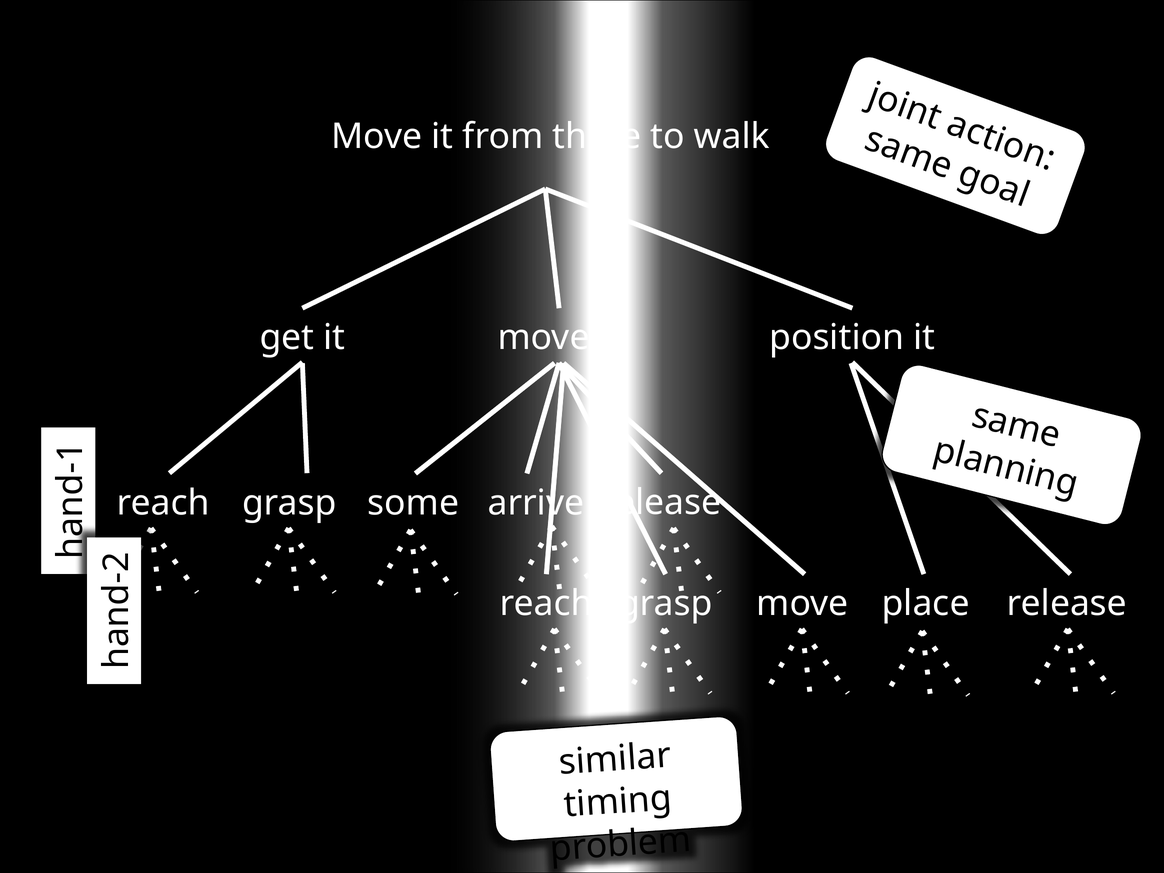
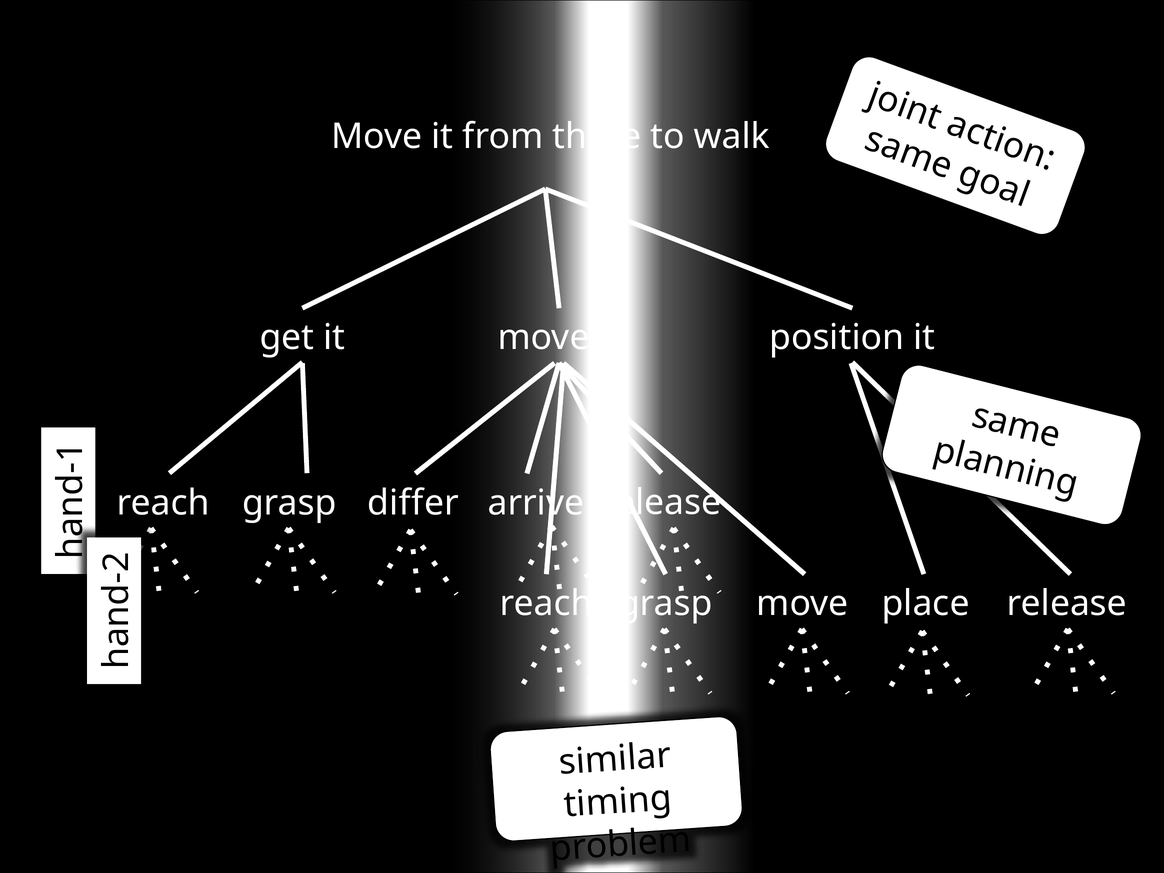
some: some -> differ
